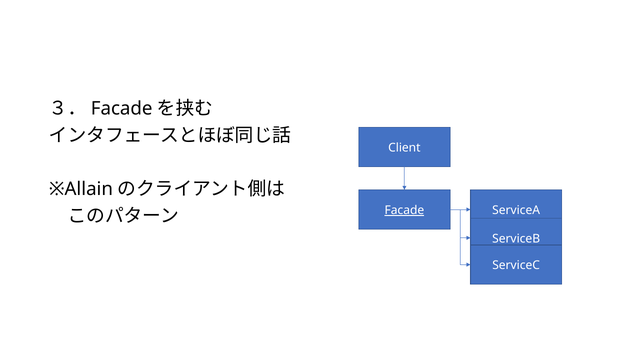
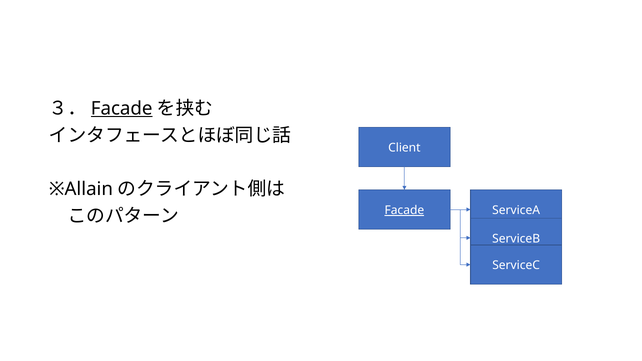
Facade at (122, 109) underline: none -> present
